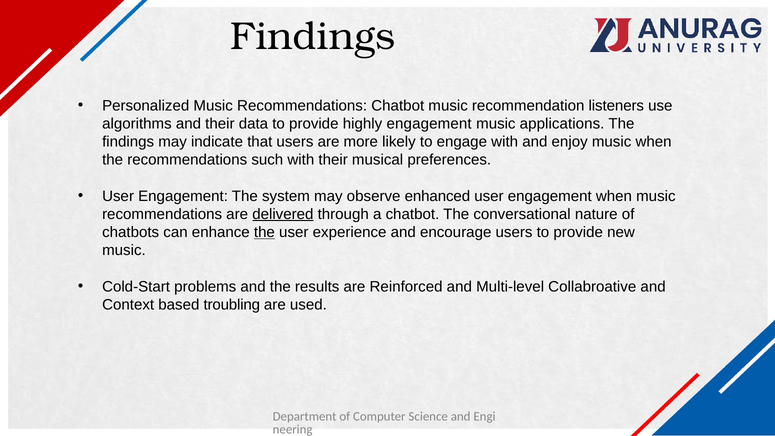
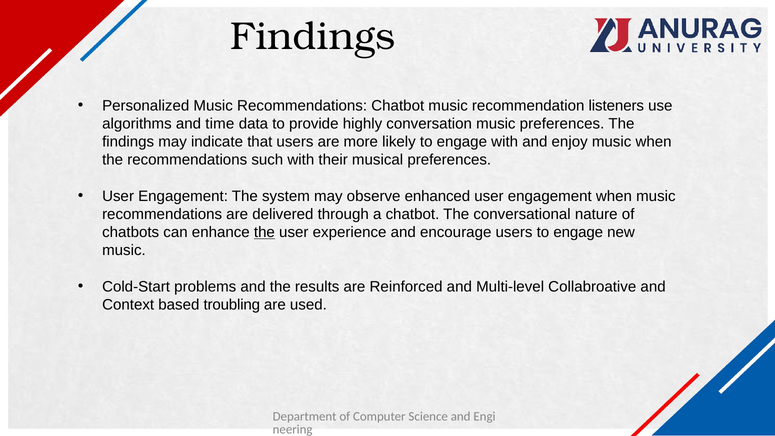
and their: their -> time
highly engagement: engagement -> conversation
music applications: applications -> preferences
delivered underline: present -> none
users to provide: provide -> engage
